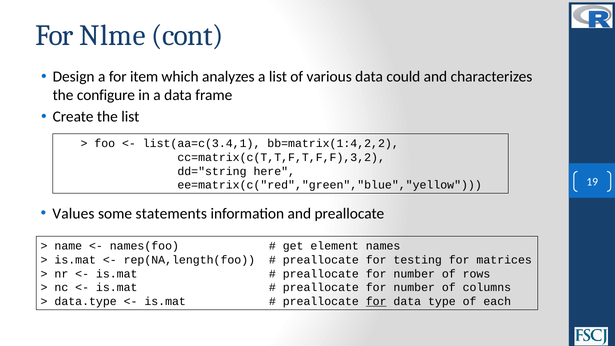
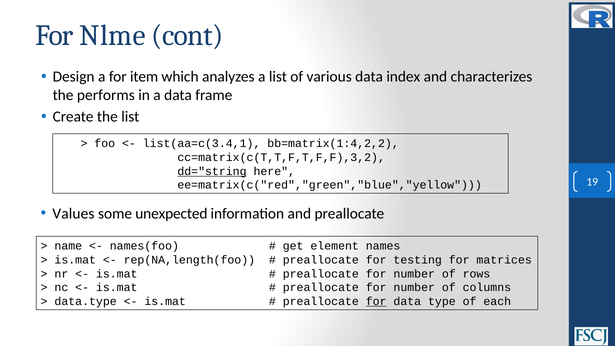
could: could -> index
configure: configure -> performs
dd="string underline: none -> present
statements: statements -> unexpected
